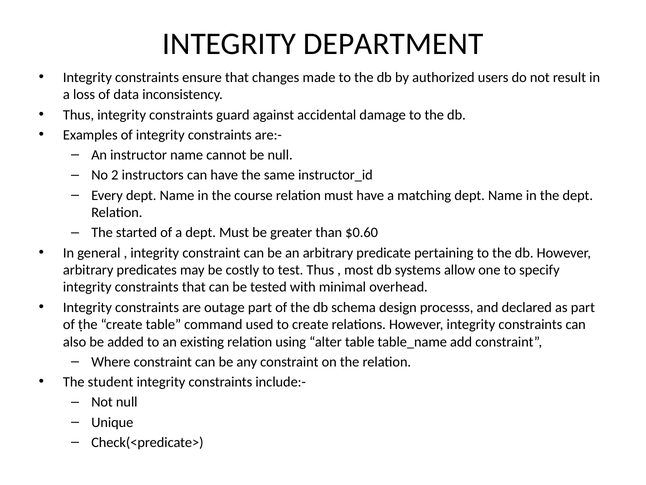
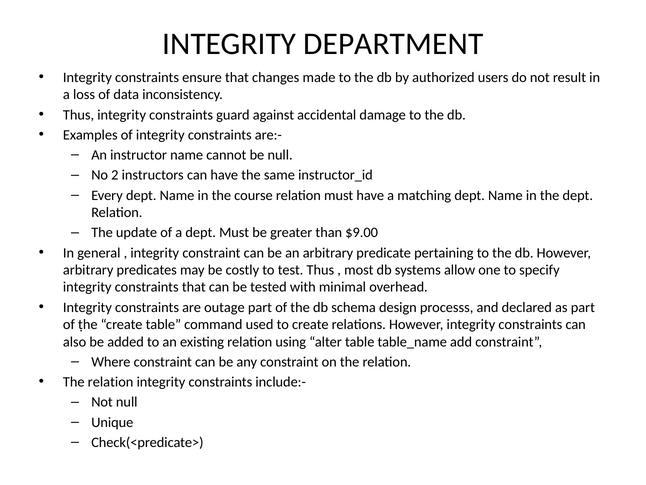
started: started -> update
$0.60: $0.60 -> $9.00
student at (111, 382): student -> relation
